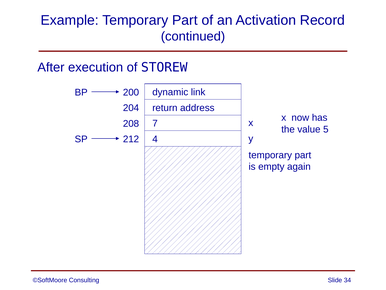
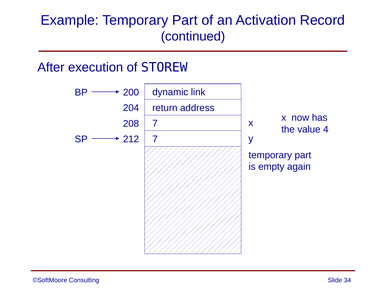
5: 5 -> 4
SP 4: 4 -> 7
